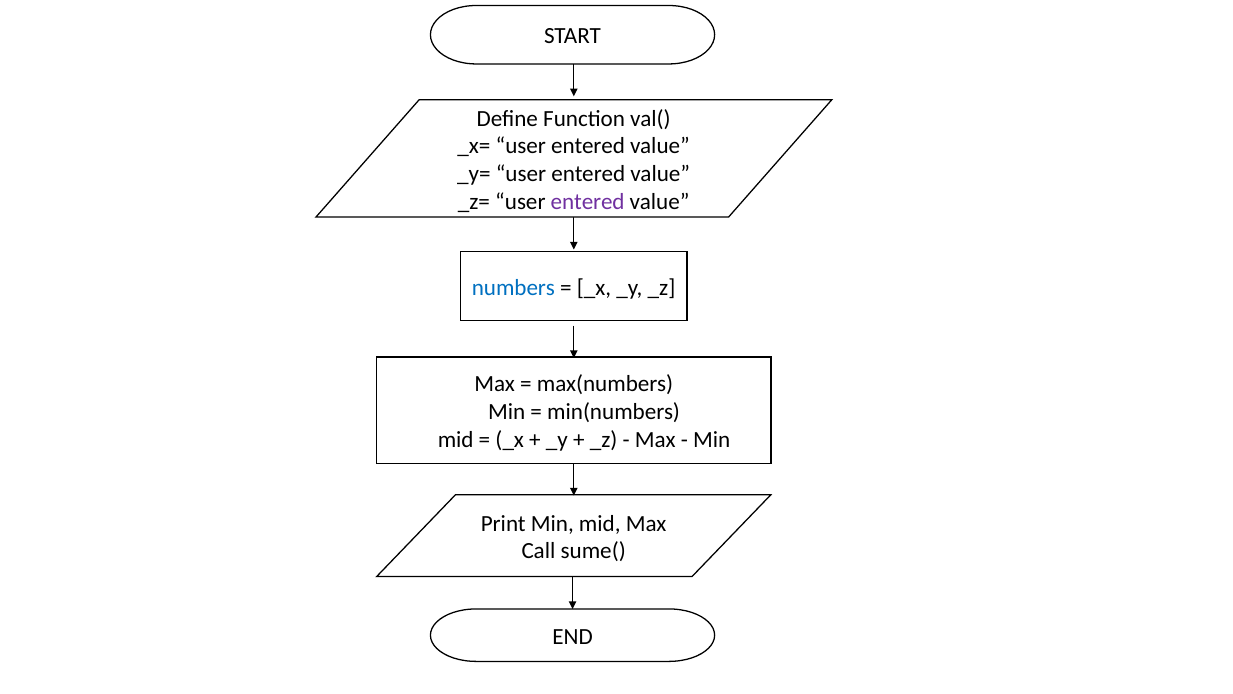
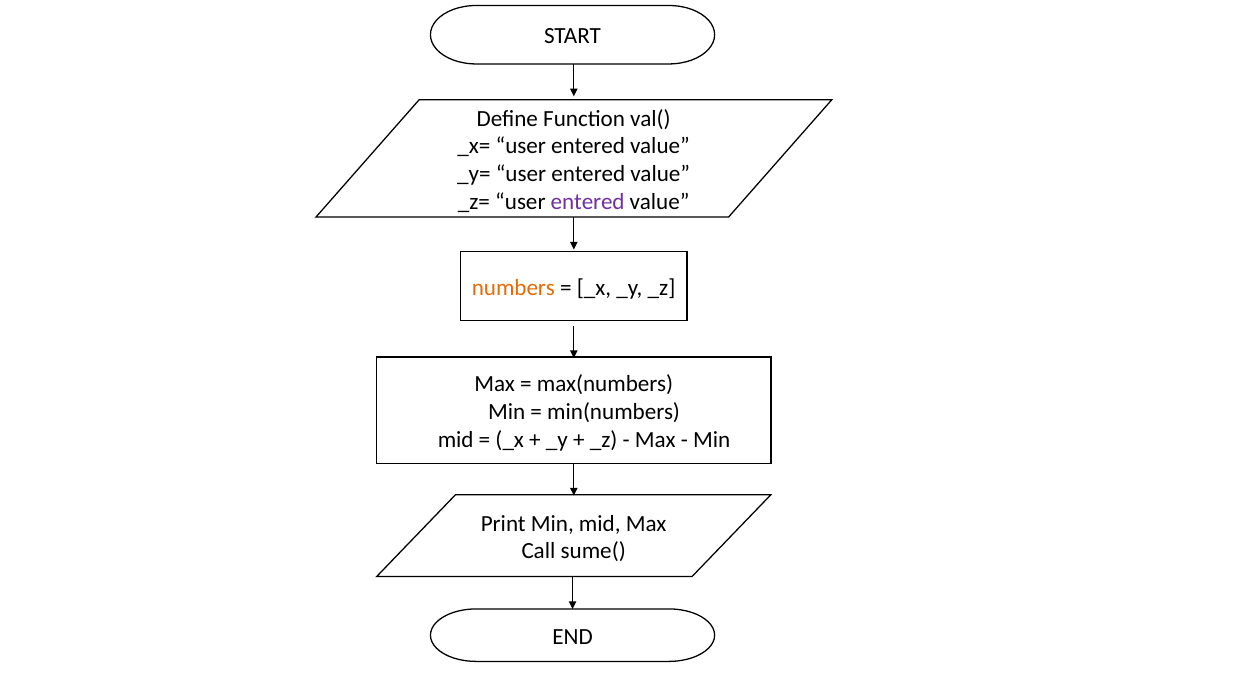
numbers colour: blue -> orange
